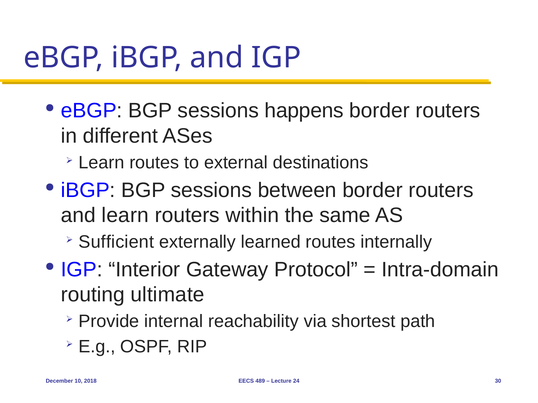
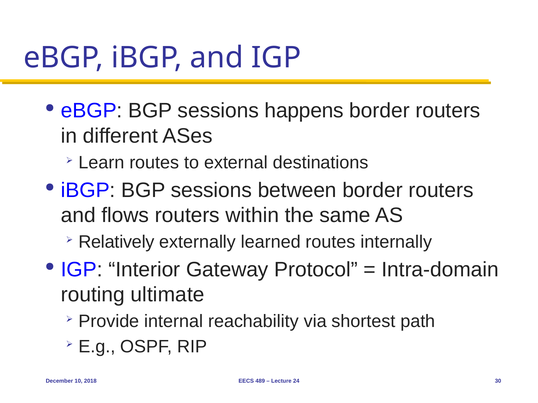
and learn: learn -> flows
Sufficient: Sufficient -> Relatively
